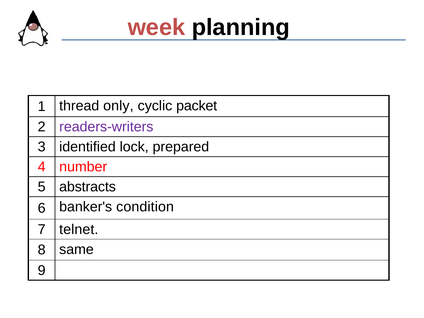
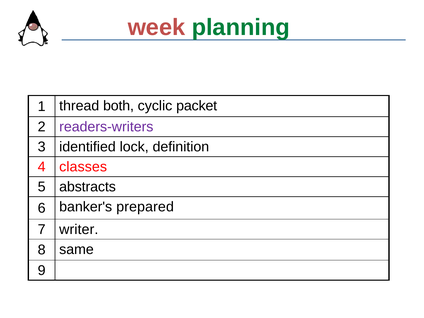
planning colour: black -> green
only: only -> both
prepared: prepared -> definition
number: number -> classes
condition: condition -> prepared
telnet: telnet -> writer
